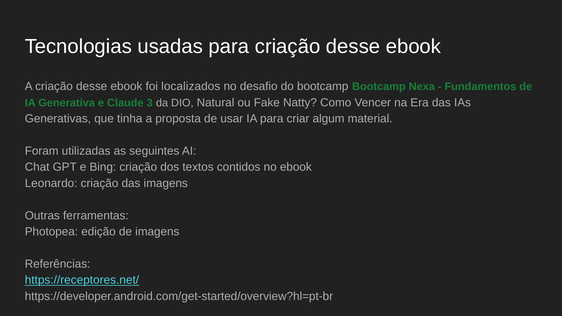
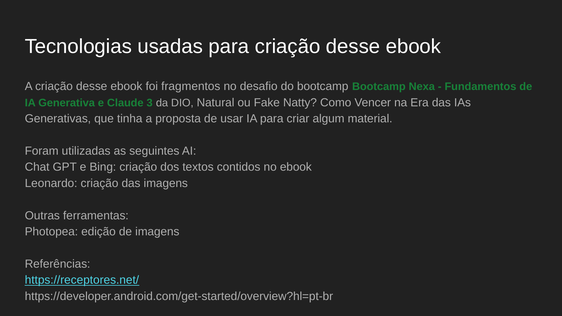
localizados: localizados -> fragmentos
